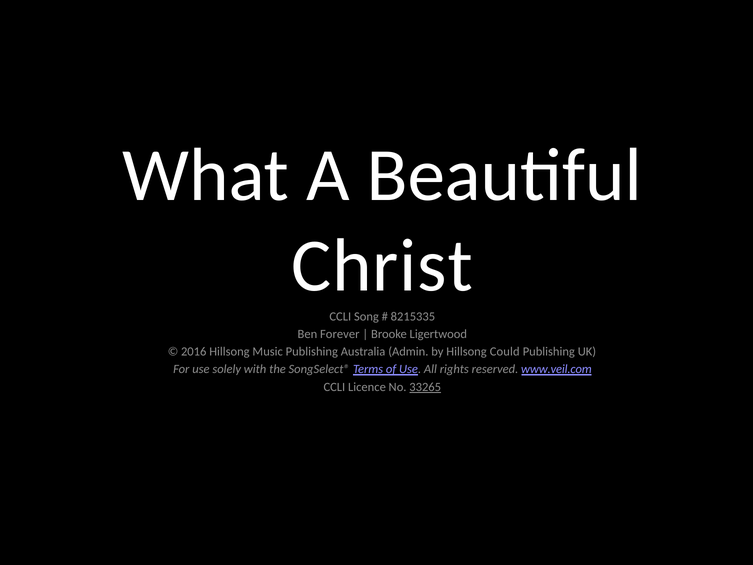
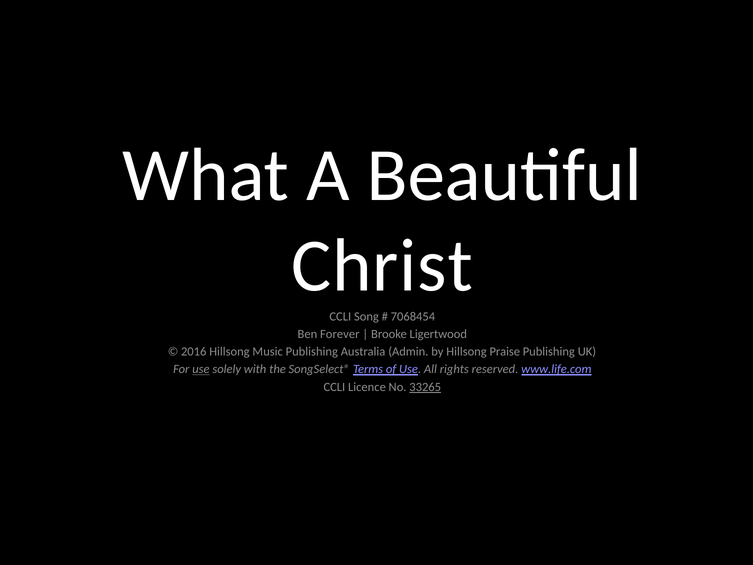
8215335: 8215335 -> 7068454
Could: Could -> Praise
use at (201, 369) underline: none -> present
www.veil.com: www.veil.com -> www.life.com
